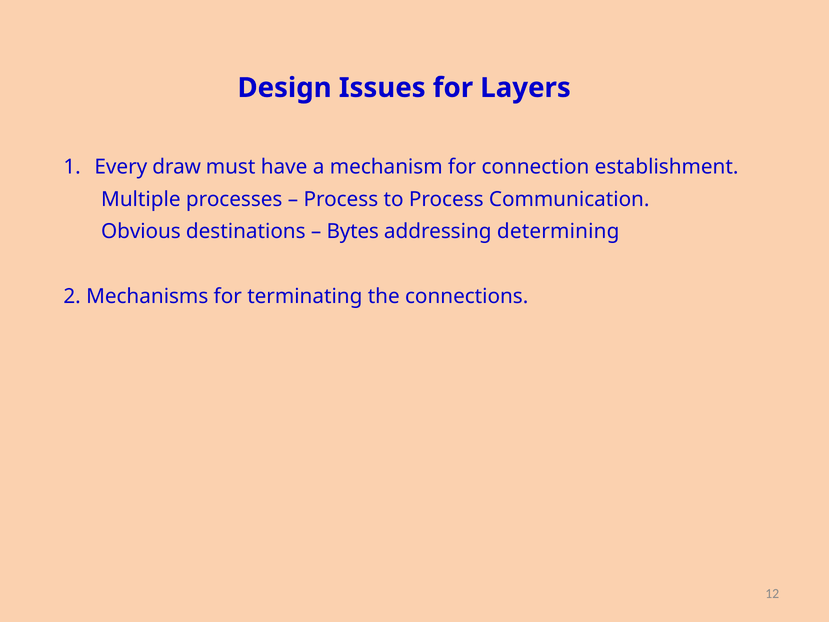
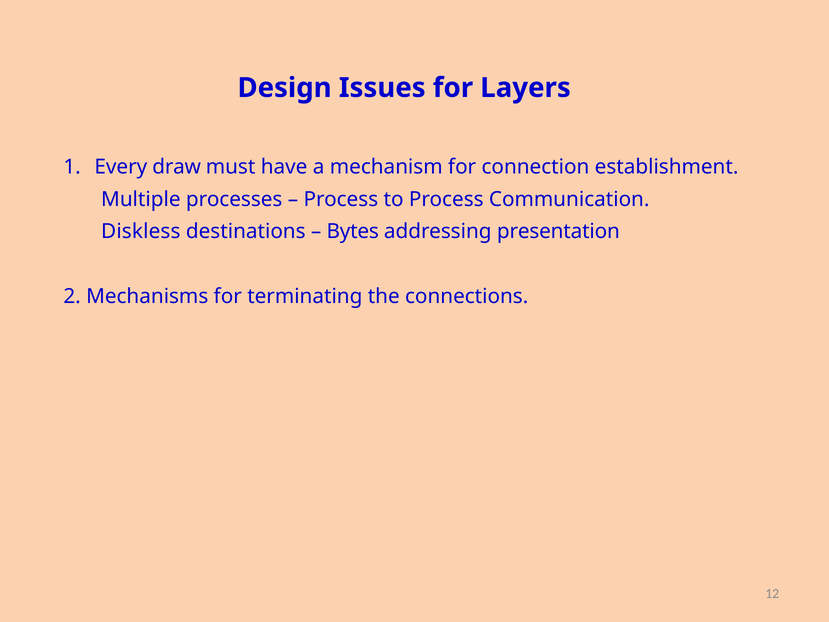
Obvious: Obvious -> Diskless
determining: determining -> presentation
